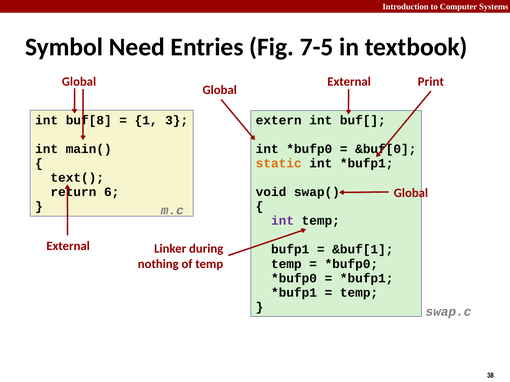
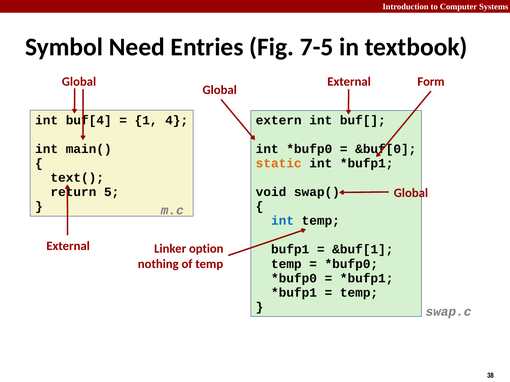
Print: Print -> Form
buf[8: buf[8 -> buf[4
3: 3 -> 4
6: 6 -> 5
int at (283, 221) colour: purple -> blue
during: during -> option
